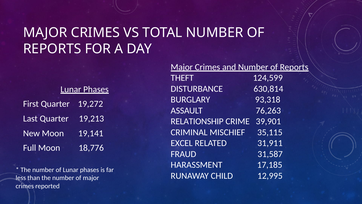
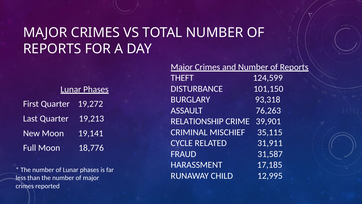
630,814: 630,814 -> 101,150
EXCEL: EXCEL -> CYCLE
